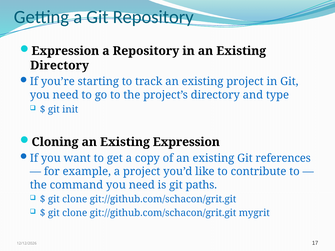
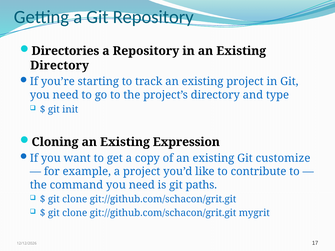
Expression at (65, 51): Expression -> Directories
references: references -> customize
